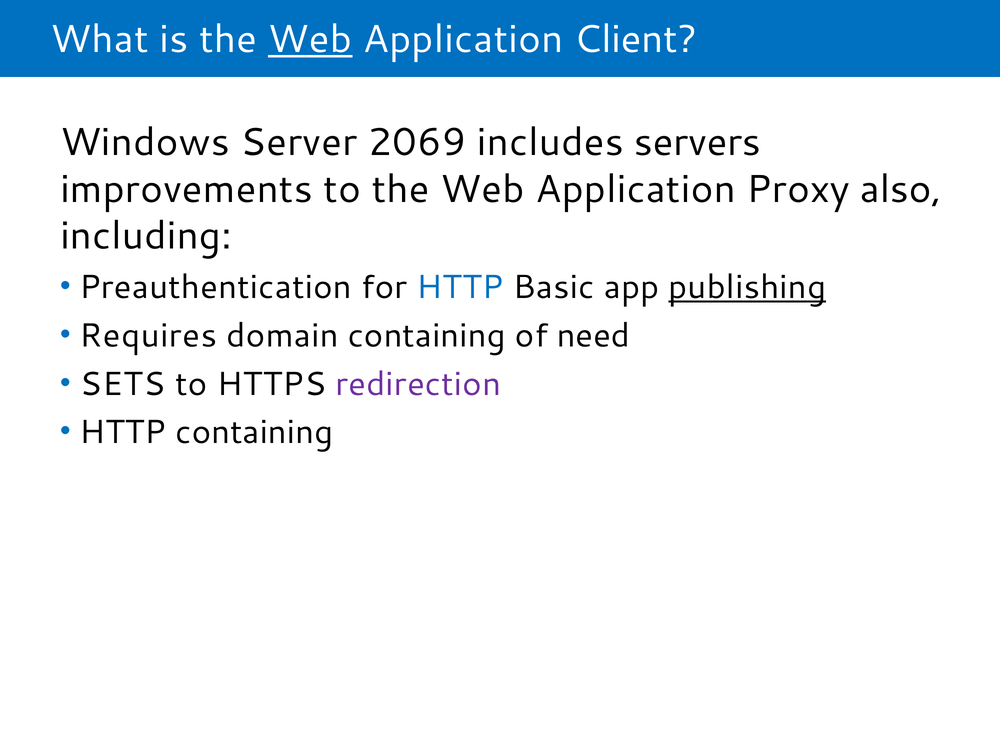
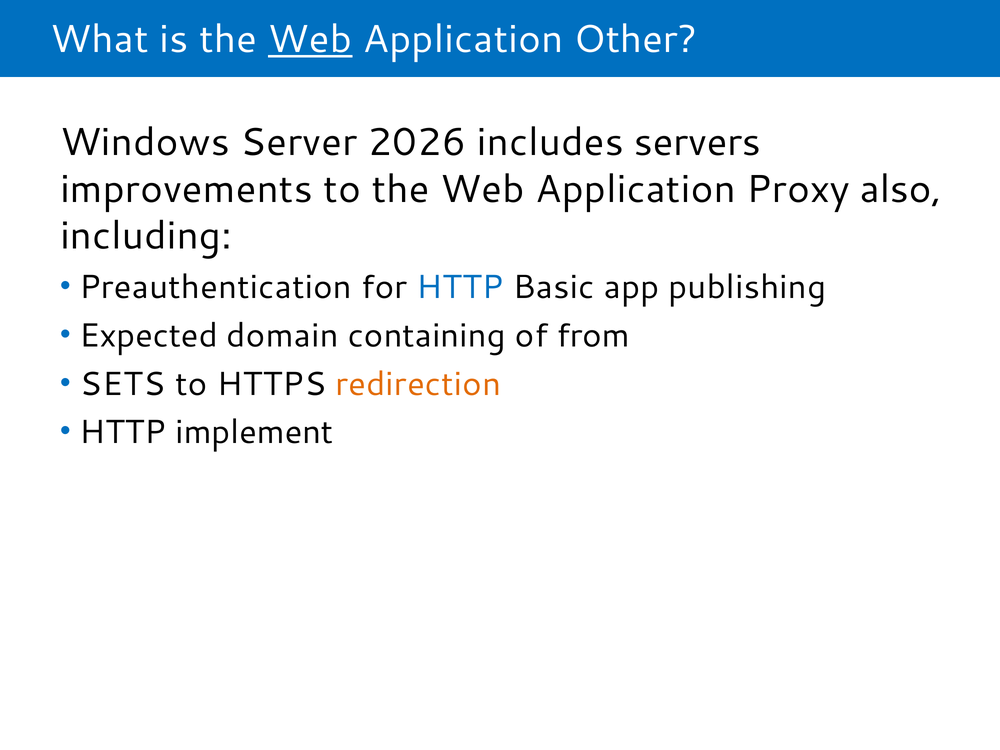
Client: Client -> Other
2069: 2069 -> 2026
publishing underline: present -> none
Requires: Requires -> Expected
need: need -> from
redirection colour: purple -> orange
HTTP containing: containing -> implement
